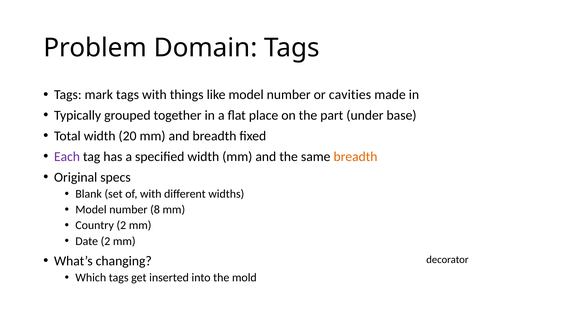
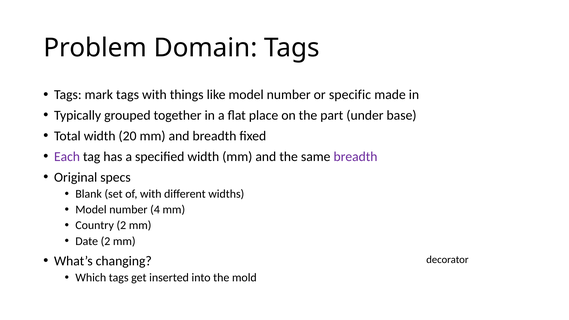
cavities: cavities -> specific
breadth at (356, 157) colour: orange -> purple
8: 8 -> 4
